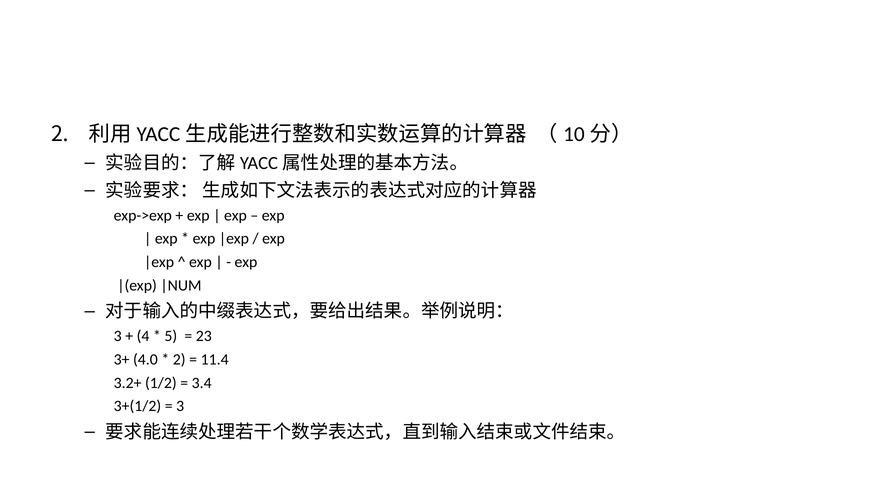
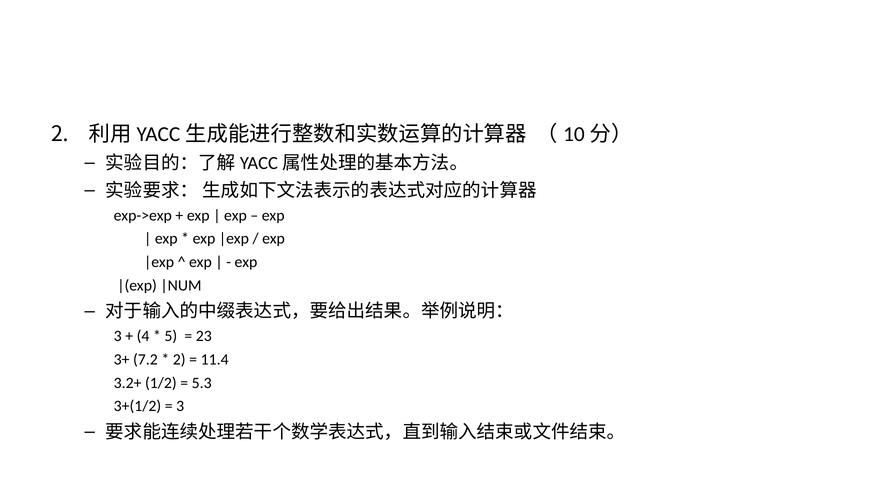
4.0: 4.0 -> 7.2
3.4: 3.4 -> 5.3
